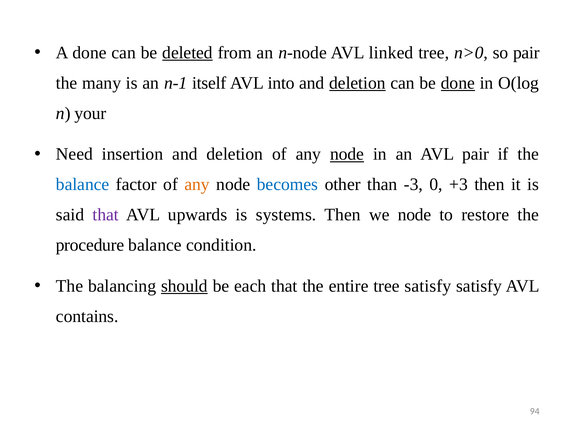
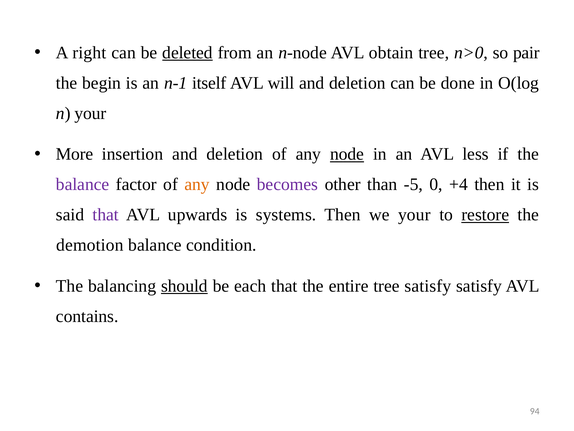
A done: done -> right
linked: linked -> obtain
many: many -> begin
into: into -> will
deletion at (357, 83) underline: present -> none
done at (458, 83) underline: present -> none
Need: Need -> More
AVL pair: pair -> less
balance at (83, 184) colour: blue -> purple
becomes colour: blue -> purple
-3: -3 -> -5
+3: +3 -> +4
we node: node -> your
restore underline: none -> present
procedure: procedure -> demotion
